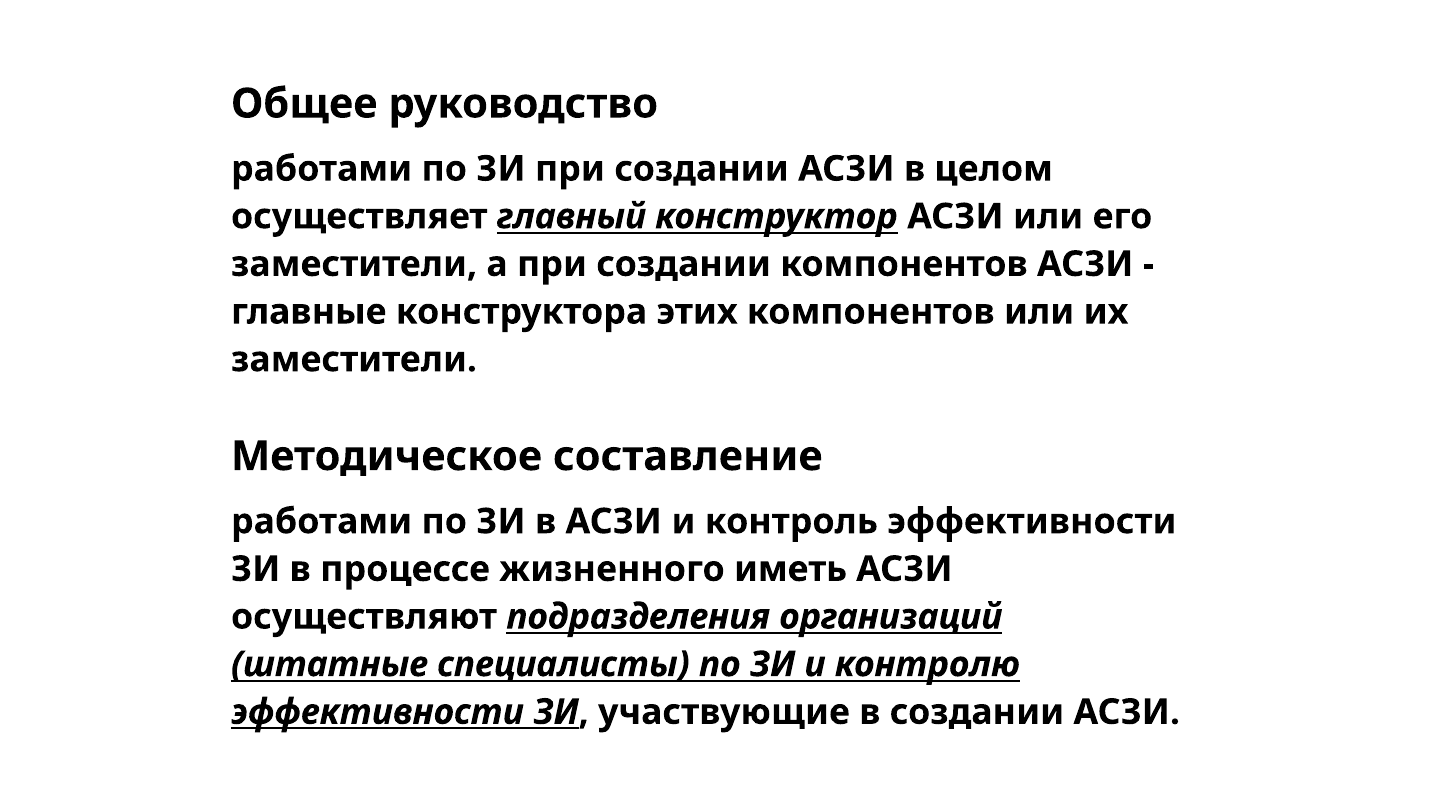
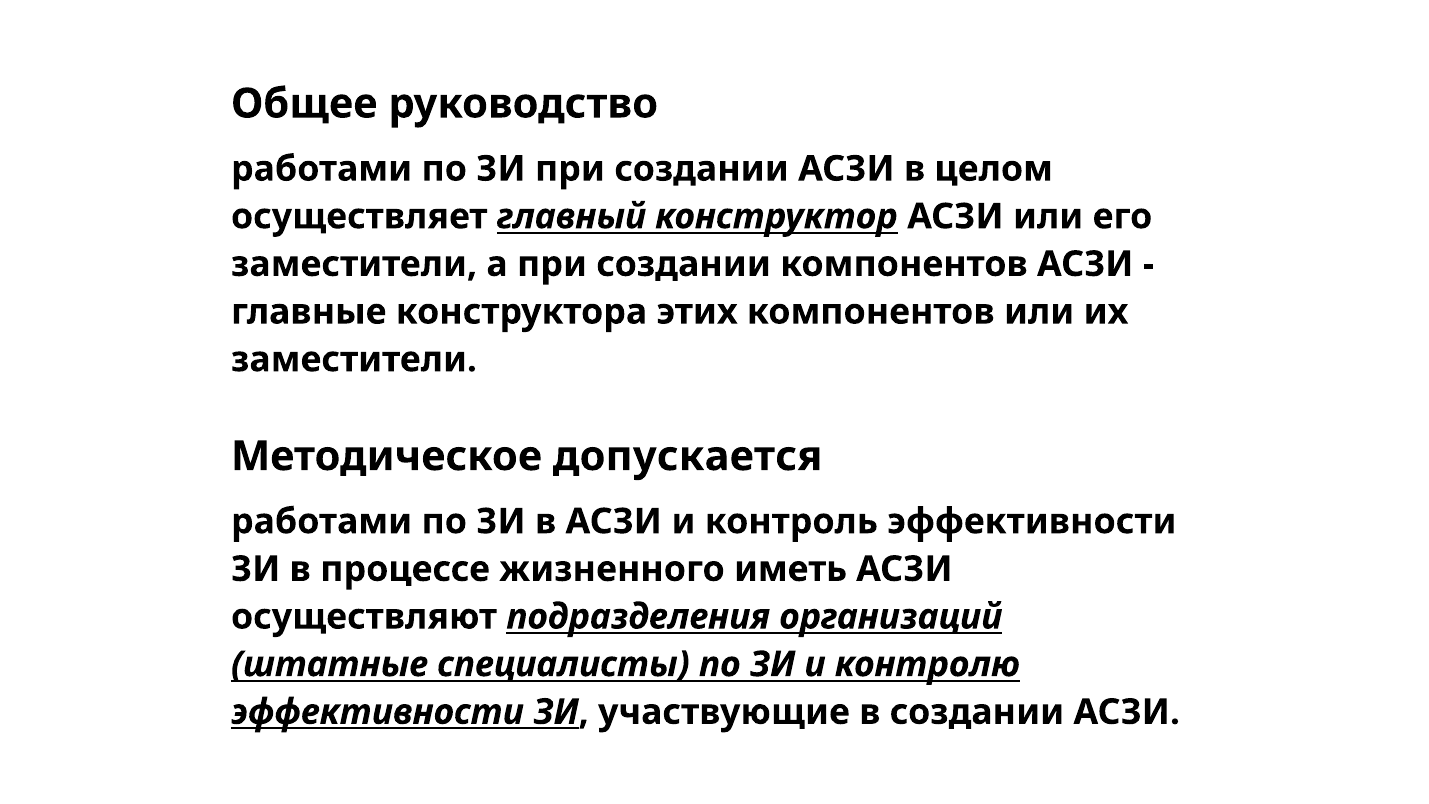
составление: составление -> допускается
